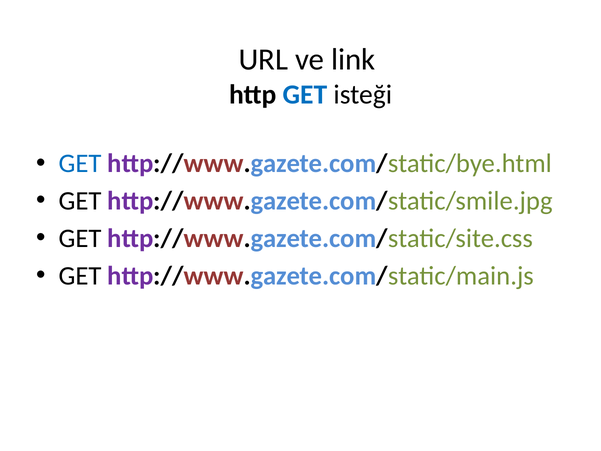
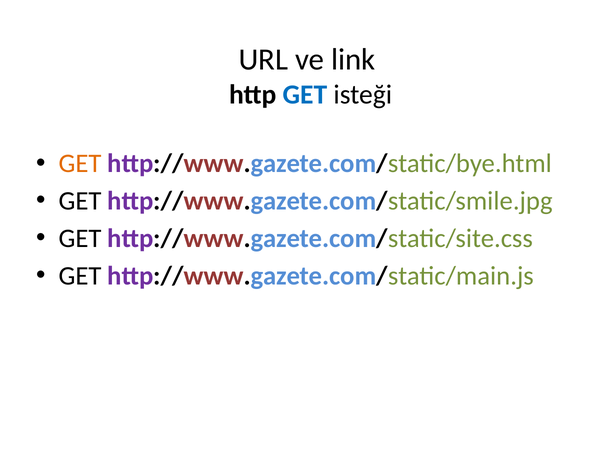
GET at (80, 163) colour: blue -> orange
